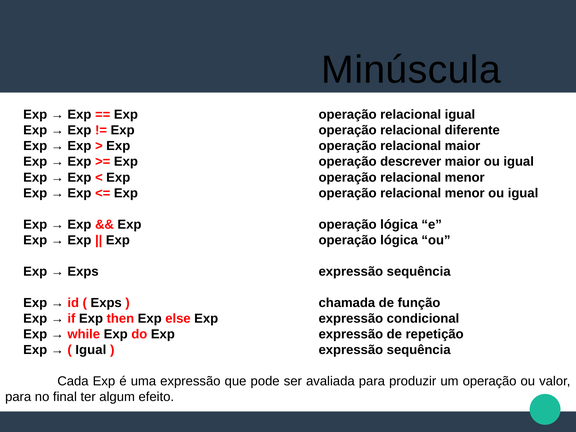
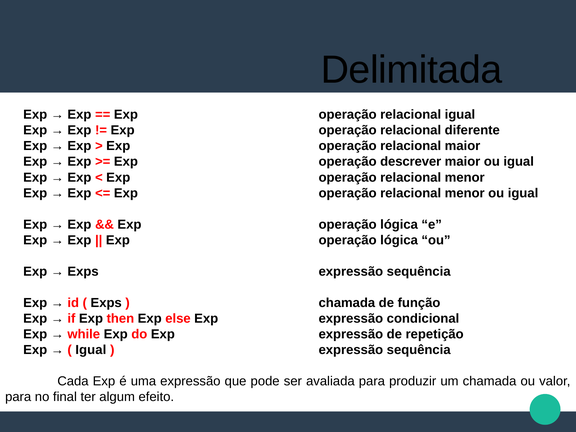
Minúscula: Minúscula -> Delimitada
um operação: operação -> chamada
